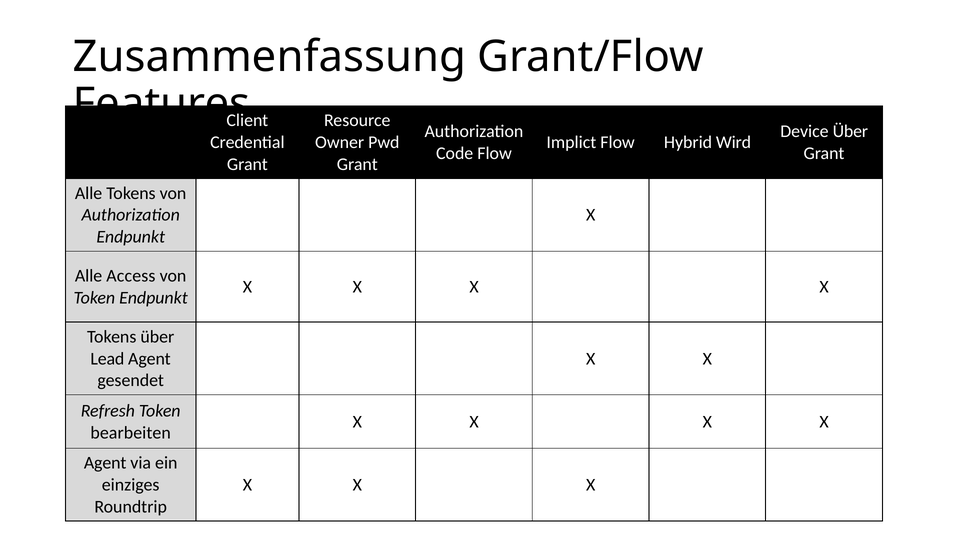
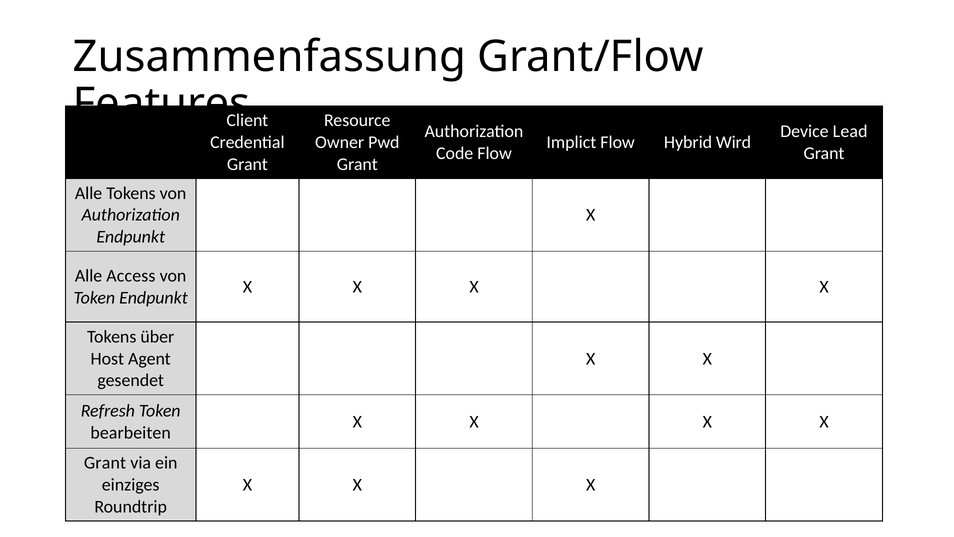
Device Über: Über -> Lead
Lead: Lead -> Host
Agent at (105, 463): Agent -> Grant
